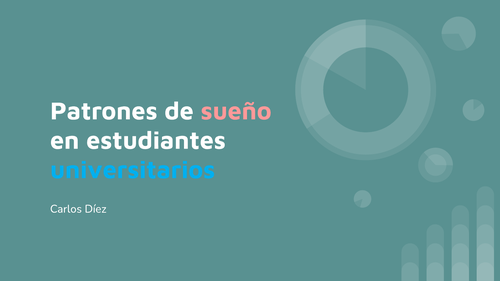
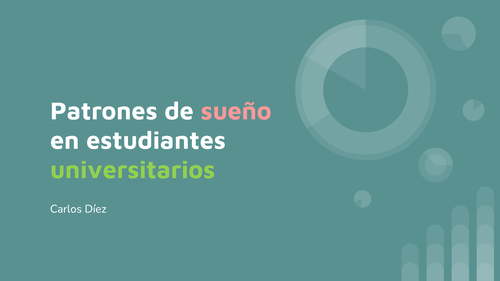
universitarios colour: light blue -> light green
